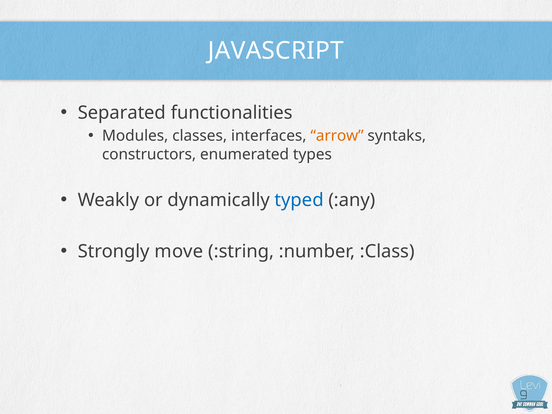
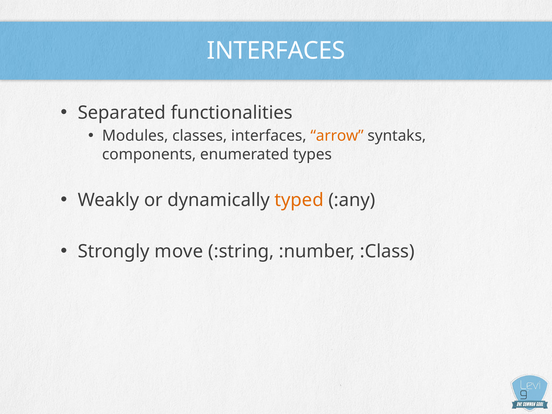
JAVASCRIPT at (276, 51): JAVASCRIPT -> INTERFACES
constructors: constructors -> components
typed colour: blue -> orange
